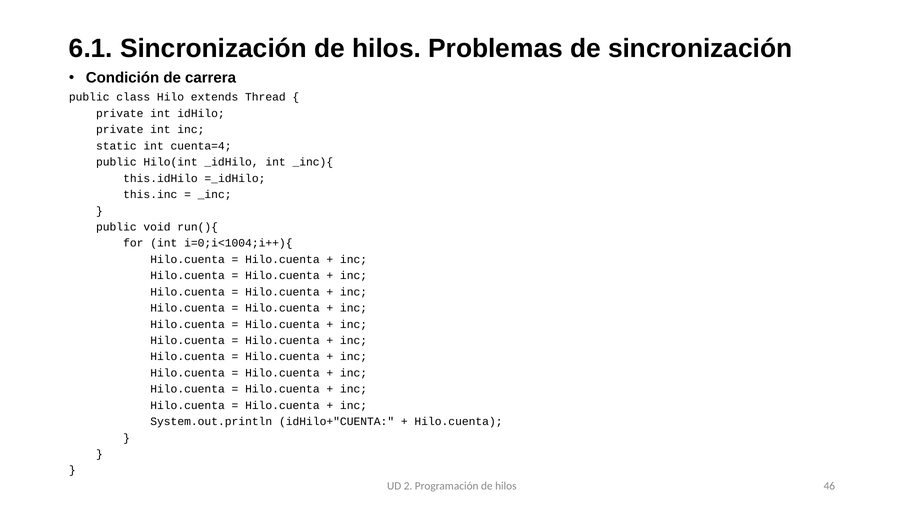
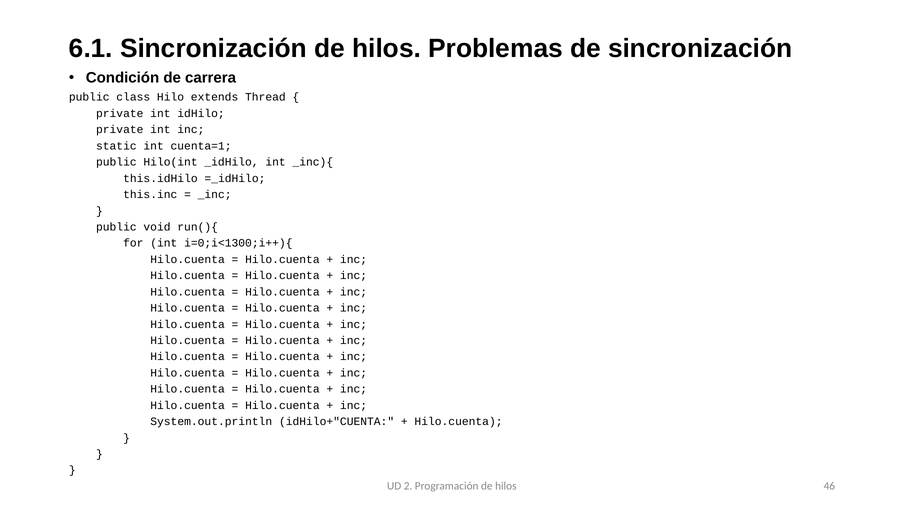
cuenta=4: cuenta=4 -> cuenta=1
i=0;i<1004;i++){: i=0;i<1004;i++){ -> i=0;i<1300;i++){
